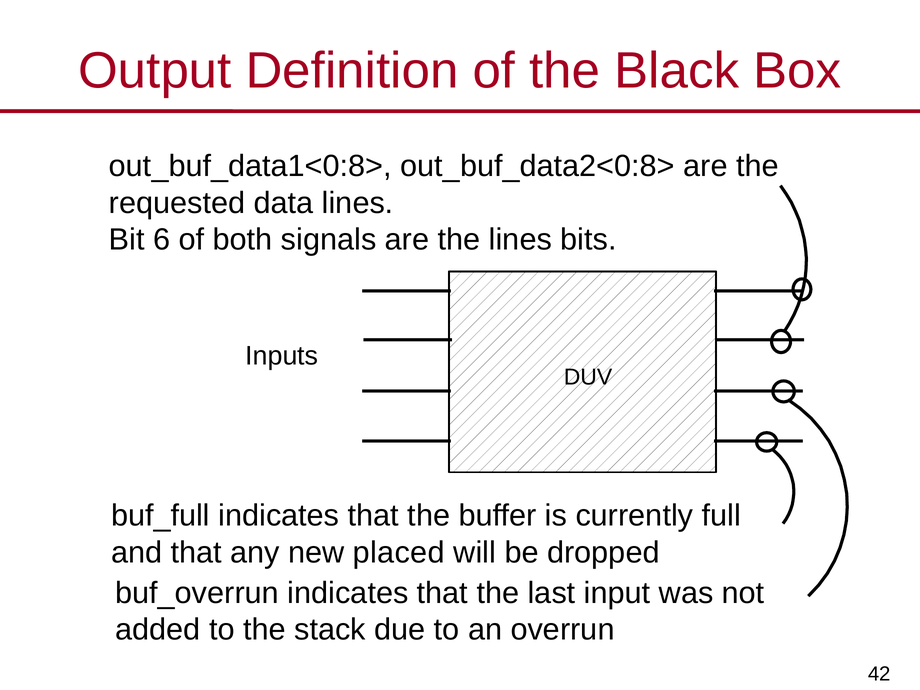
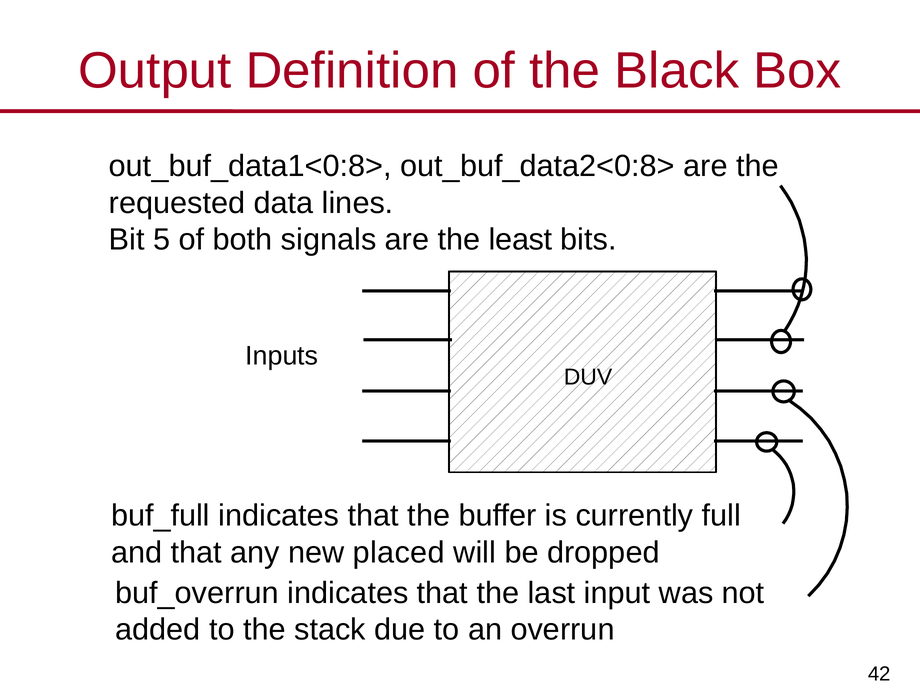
6: 6 -> 5
the lines: lines -> least
